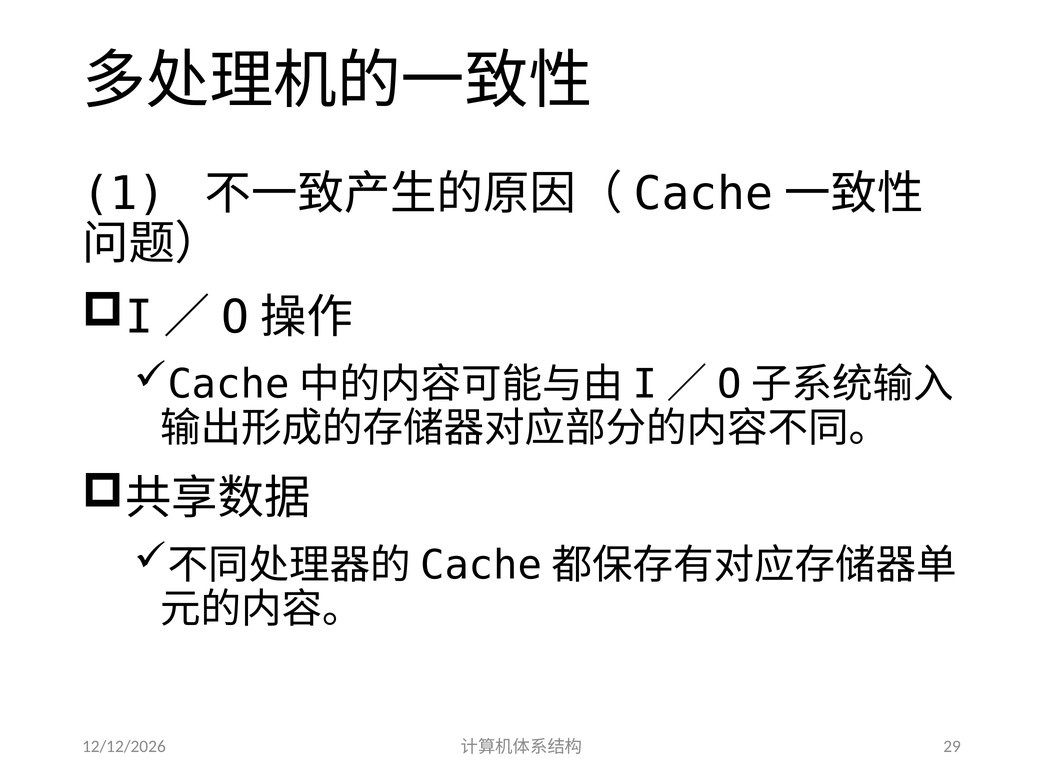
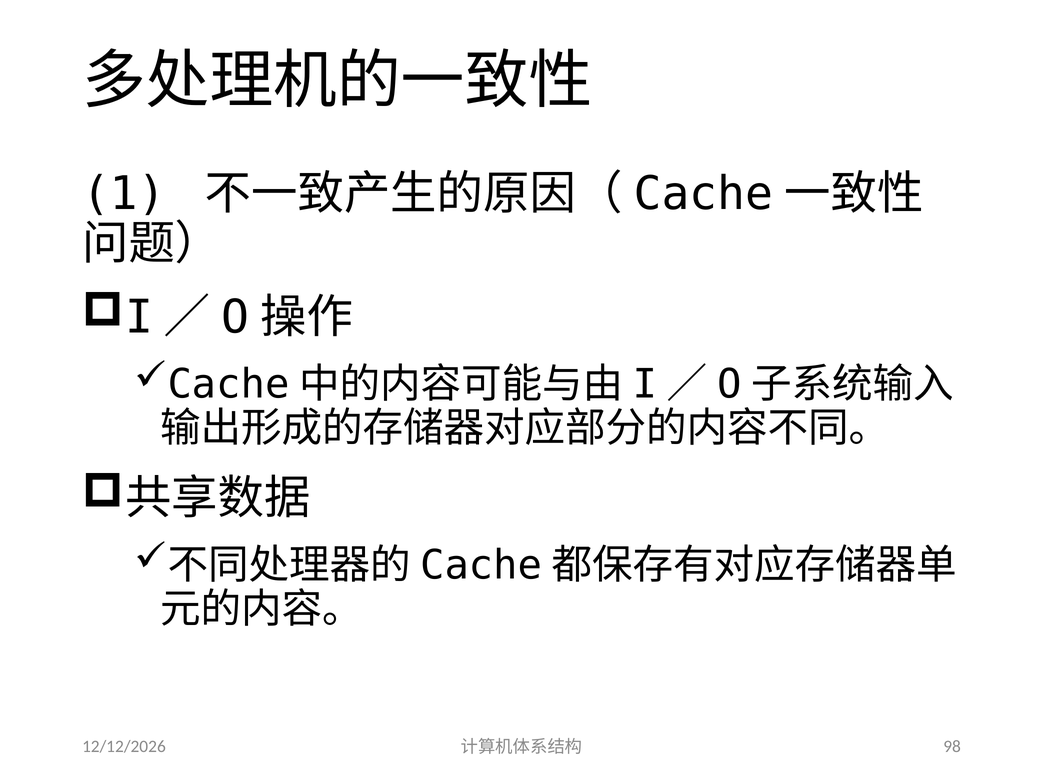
29: 29 -> 98
